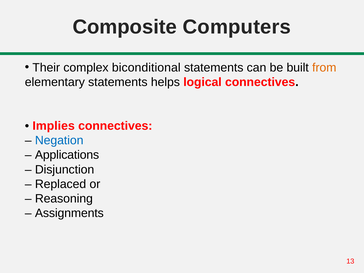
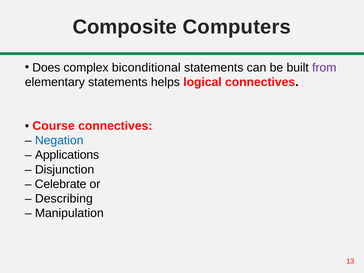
Their: Their -> Does
from colour: orange -> purple
Implies: Implies -> Course
Replaced: Replaced -> Celebrate
Reasoning: Reasoning -> Describing
Assignments: Assignments -> Manipulation
